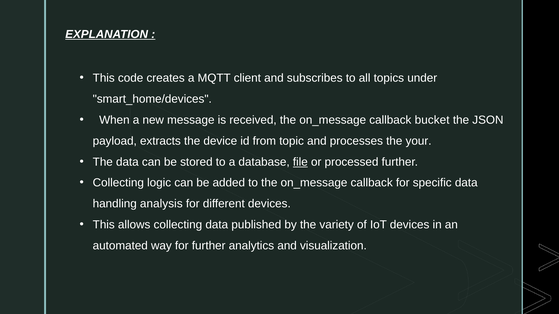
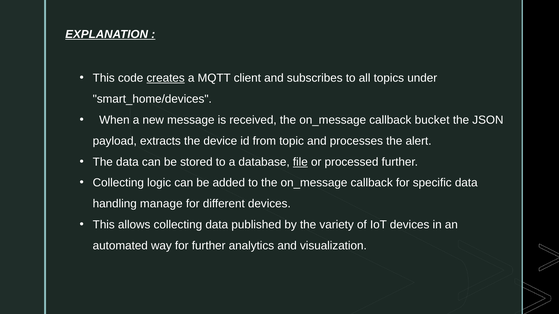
creates underline: none -> present
your: your -> alert
analysis: analysis -> manage
